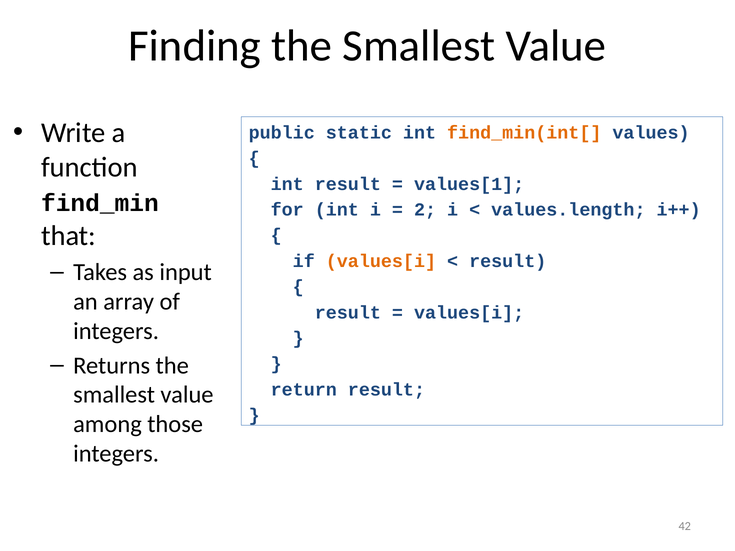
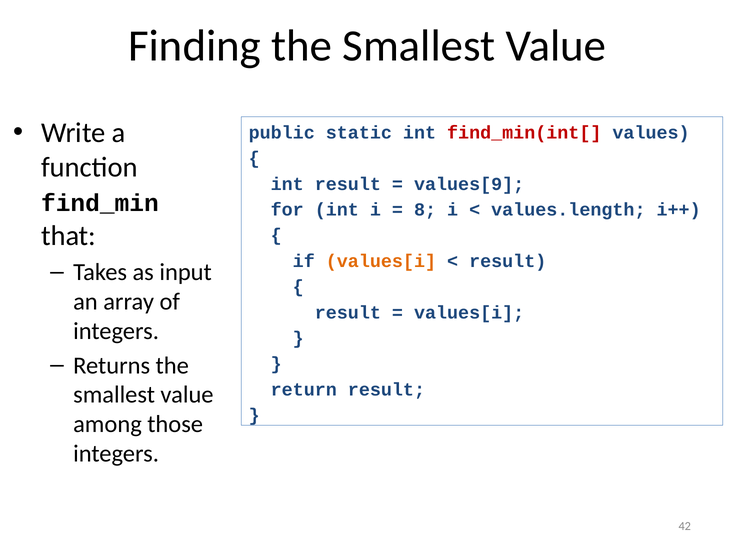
find_min(int[ colour: orange -> red
values[1: values[1 -> values[9
2: 2 -> 8
